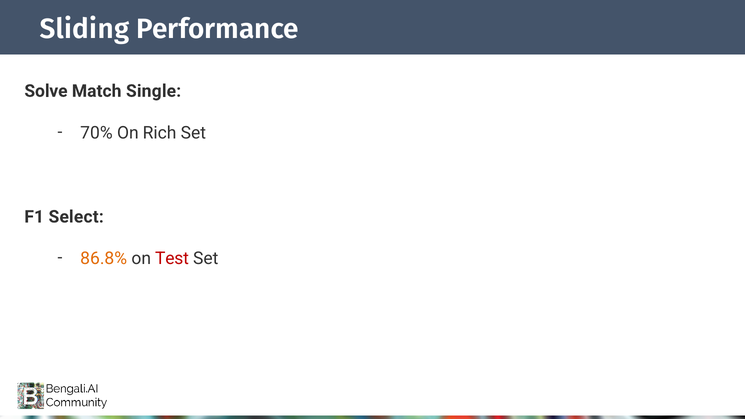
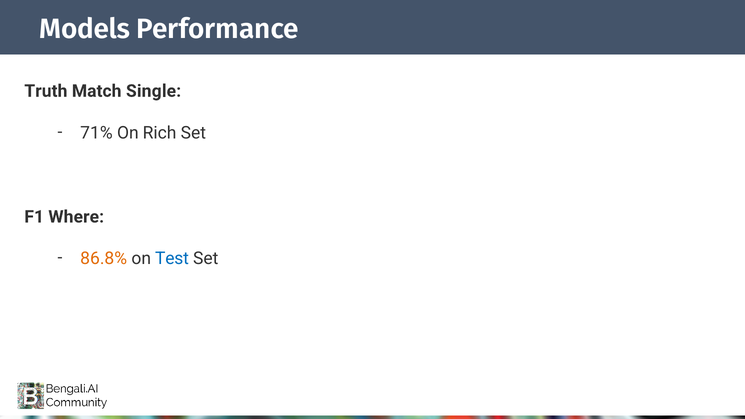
Sliding: Sliding -> Models
Solve: Solve -> Truth
70%: 70% -> 71%
Select: Select -> Where
Test colour: red -> blue
